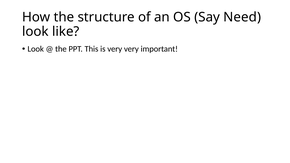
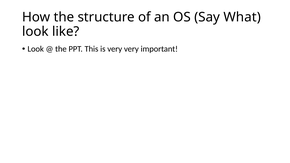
Need: Need -> What
